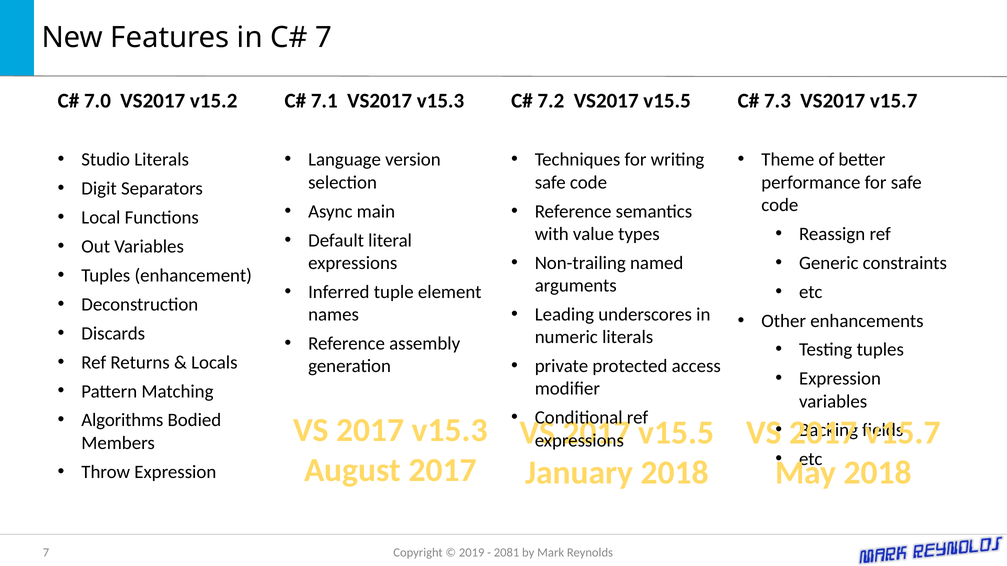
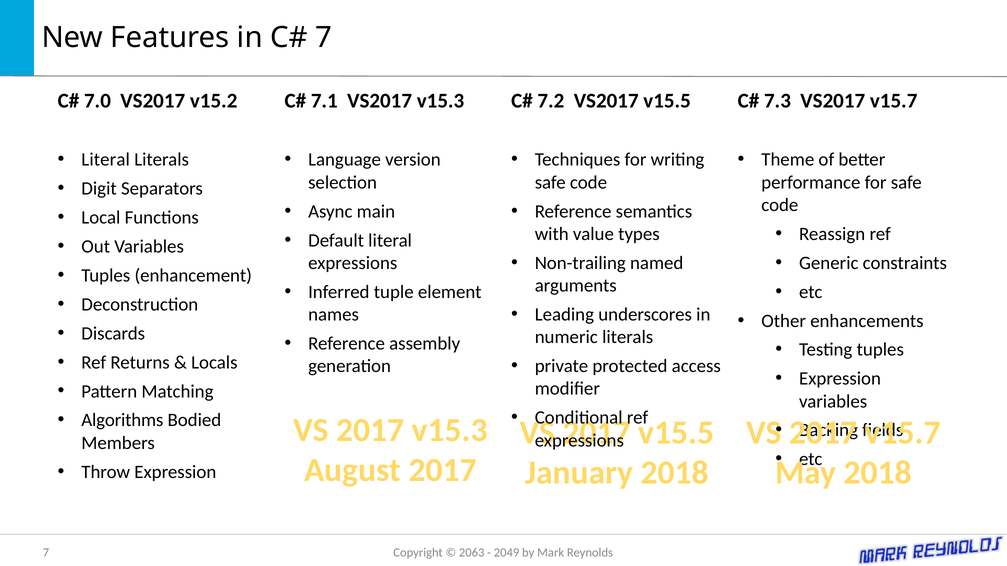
Studio at (106, 160): Studio -> Literal
2019: 2019 -> 2063
2081: 2081 -> 2049
